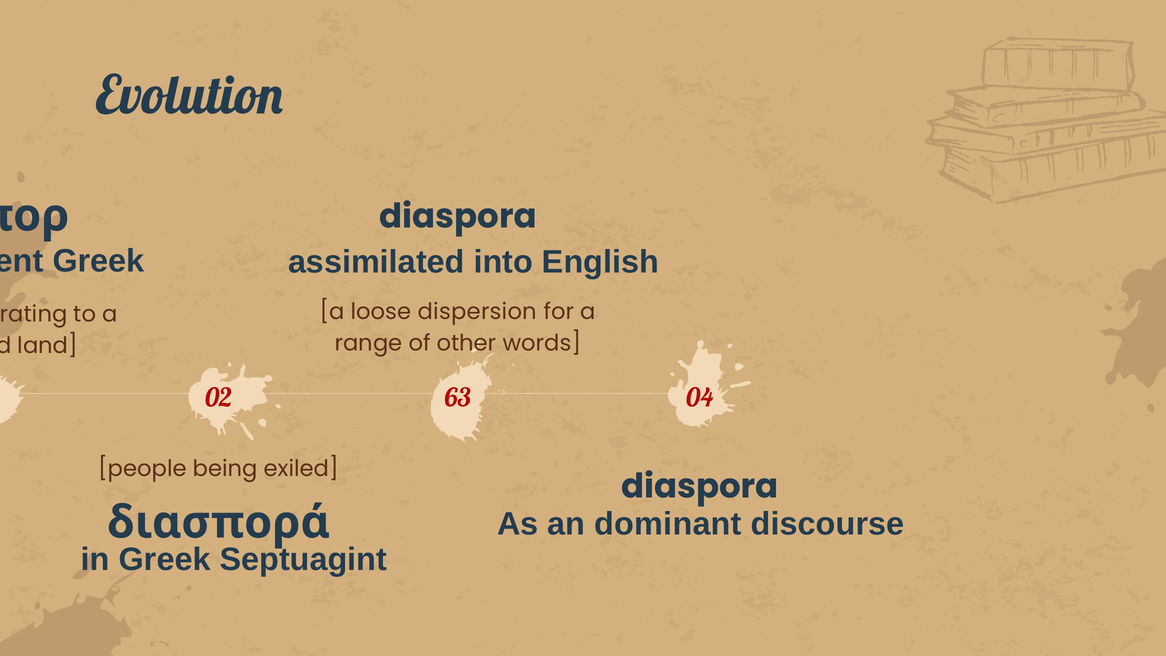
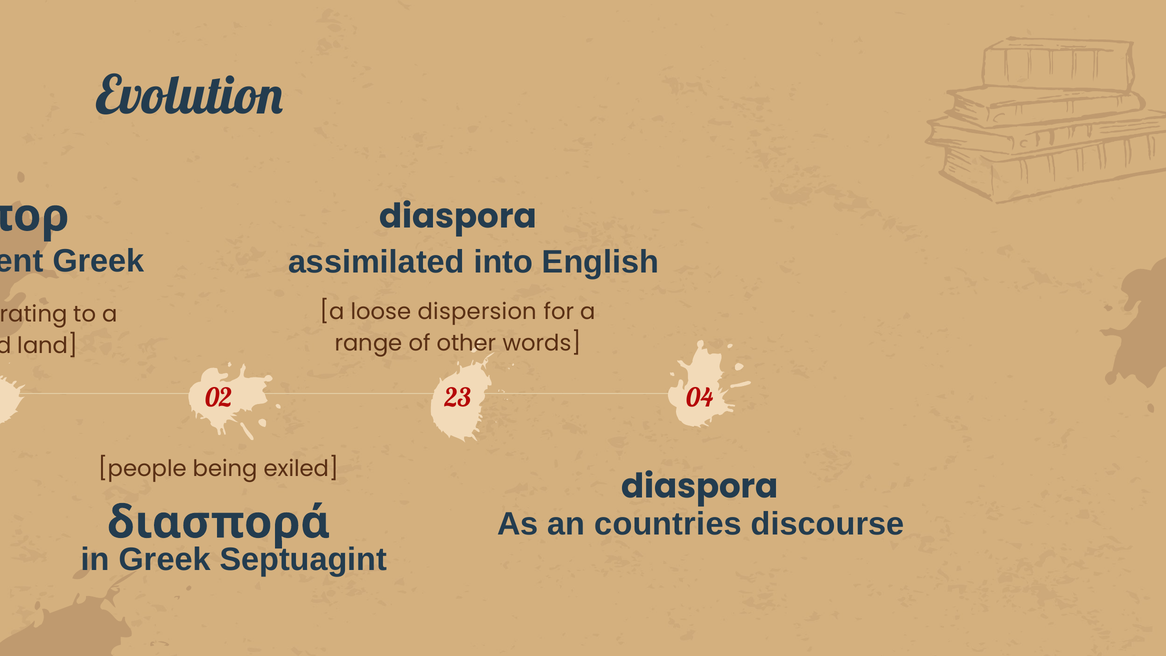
63: 63 -> 23
dominant: dominant -> countries
